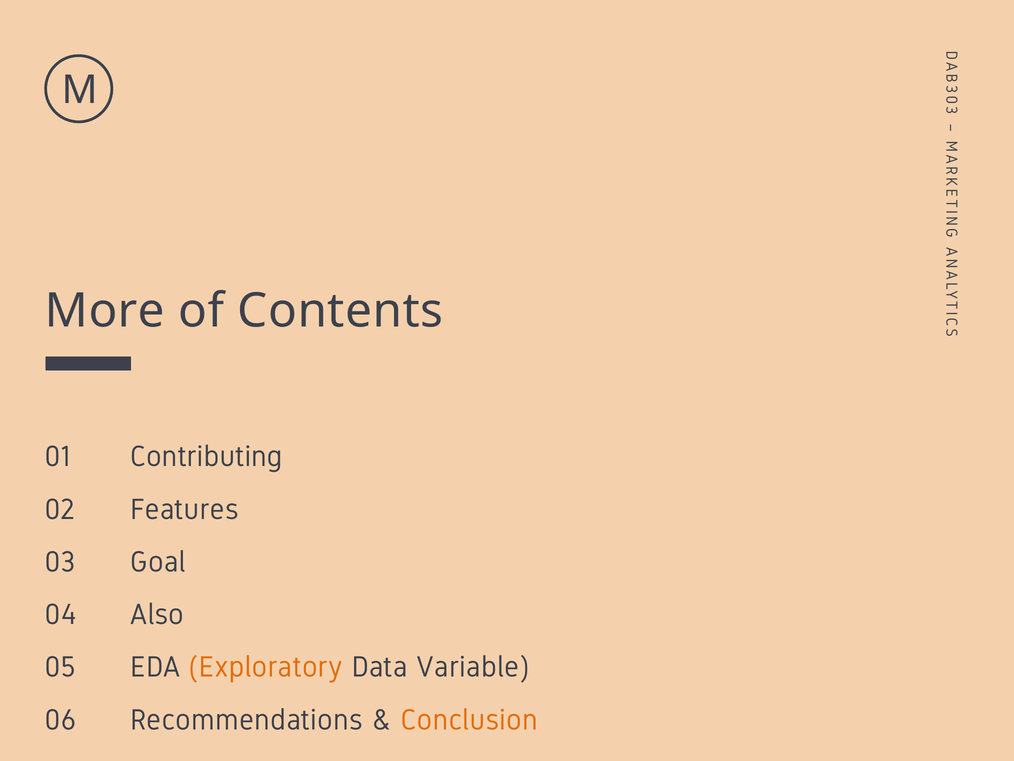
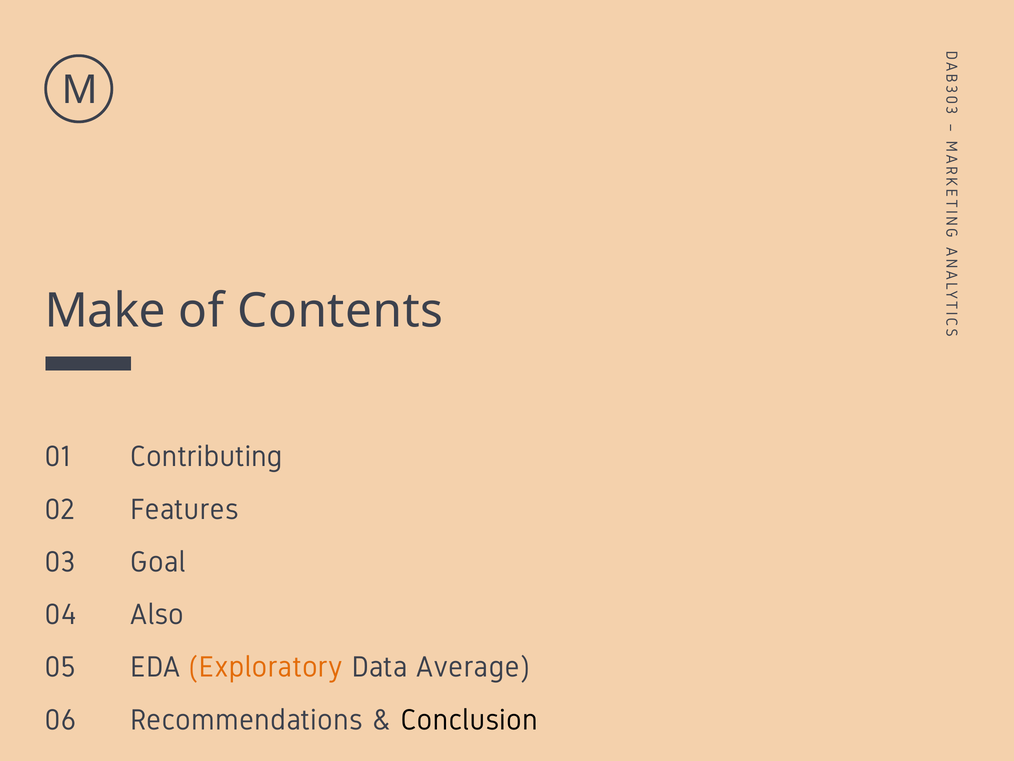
More: More -> Make
Variable: Variable -> Average
Conclusion colour: orange -> black
